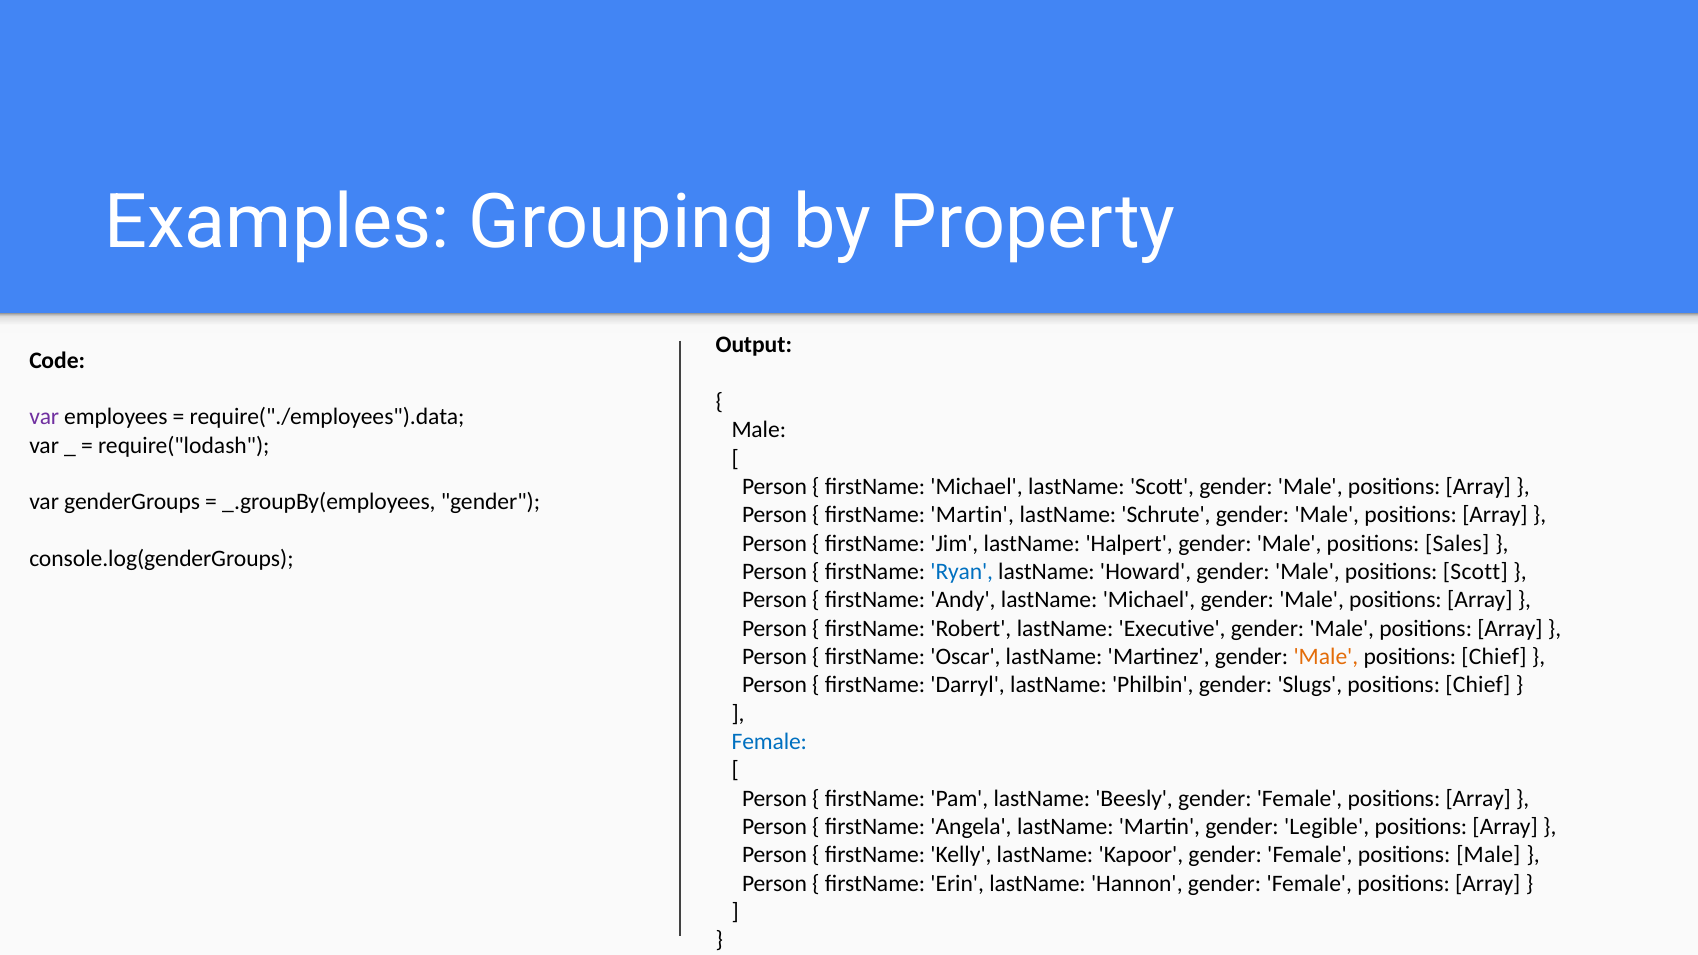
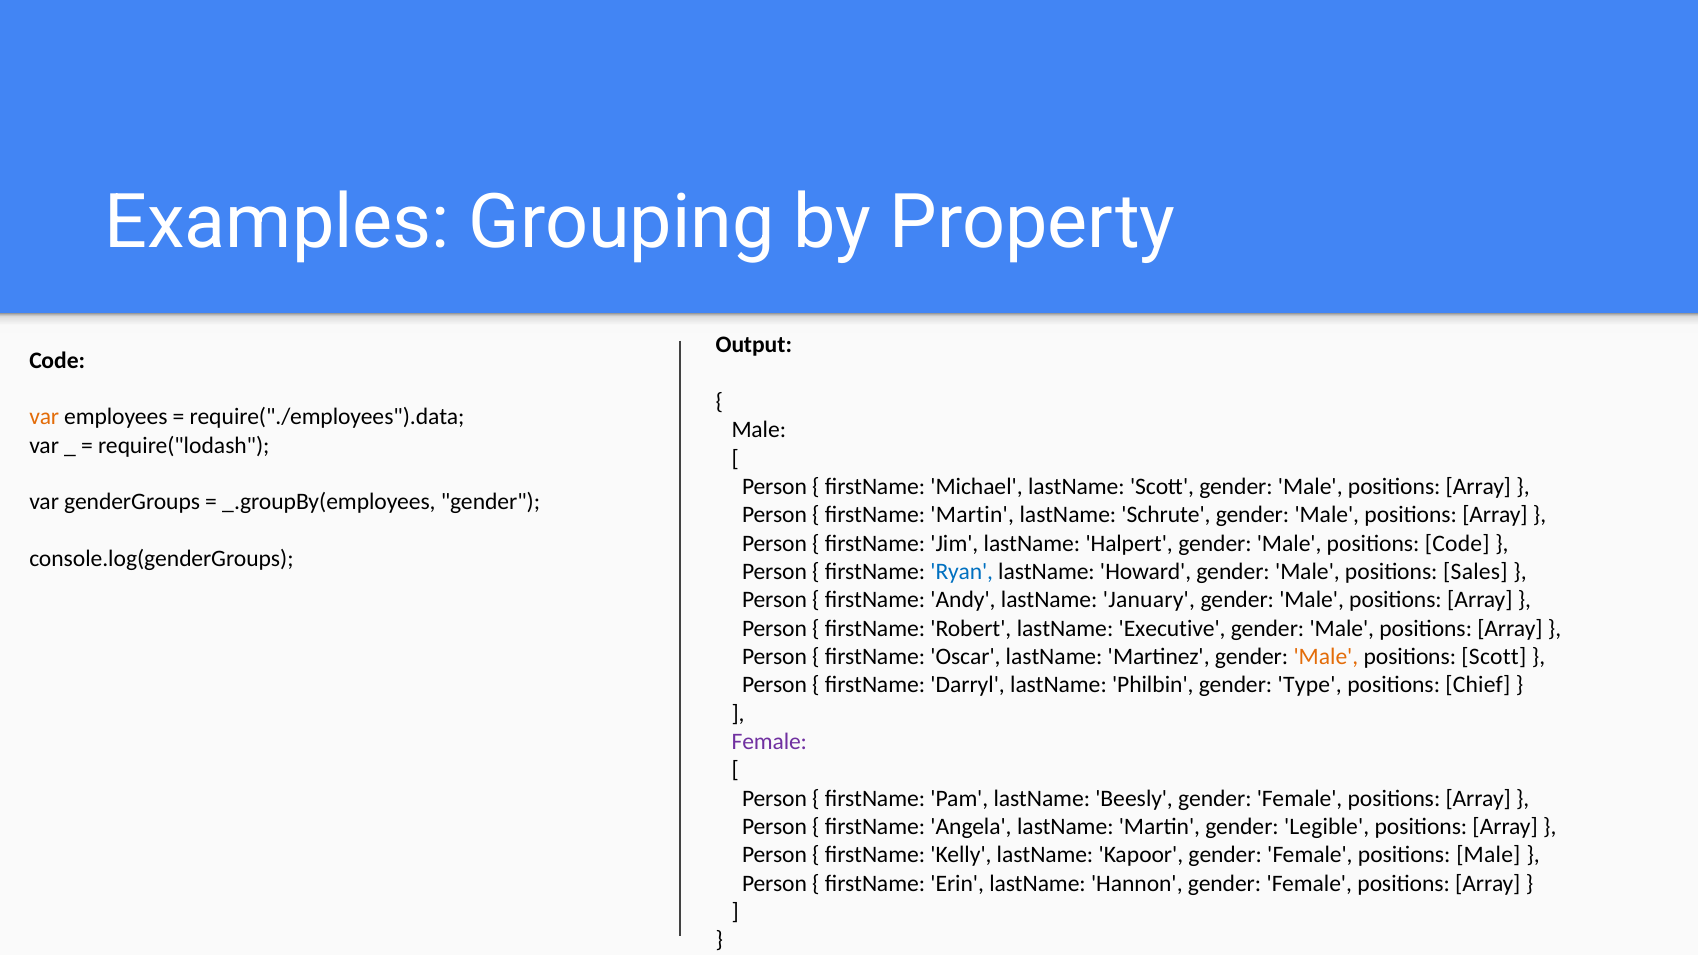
var at (44, 417) colour: purple -> orange
positions Sales: Sales -> Code
positions Scott: Scott -> Sales
lastName Michael: Michael -> January
Chief at (1494, 657): Chief -> Scott
Slugs: Slugs -> Type
Female at (769, 742) colour: blue -> purple
